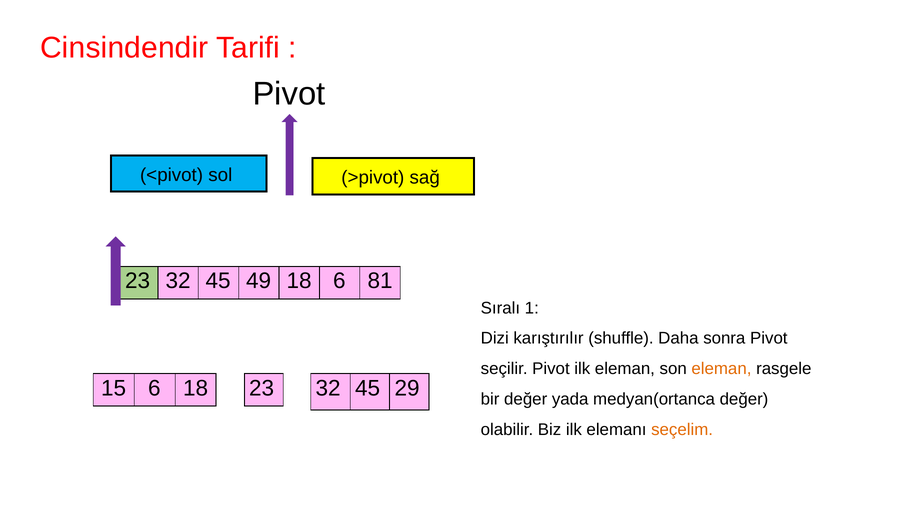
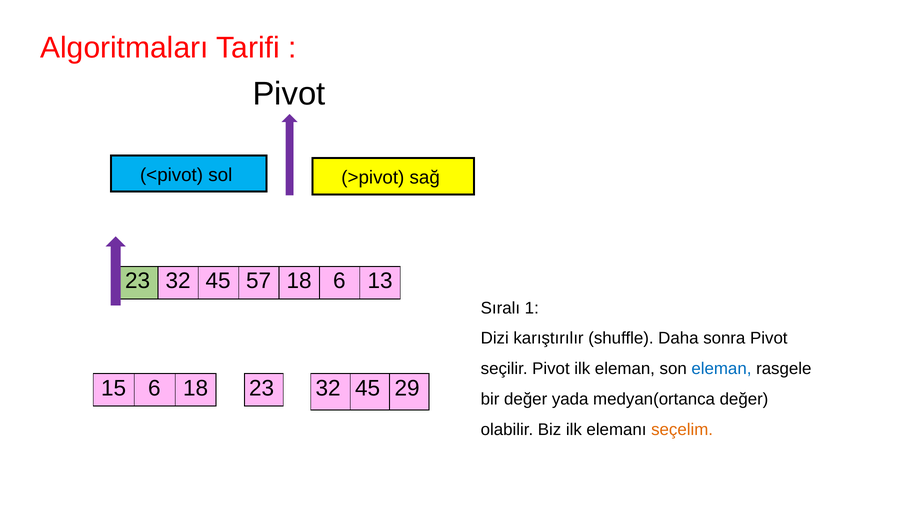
Cinsindendir: Cinsindendir -> Algoritmaları
49: 49 -> 57
81: 81 -> 13
eleman at (721, 369) colour: orange -> blue
